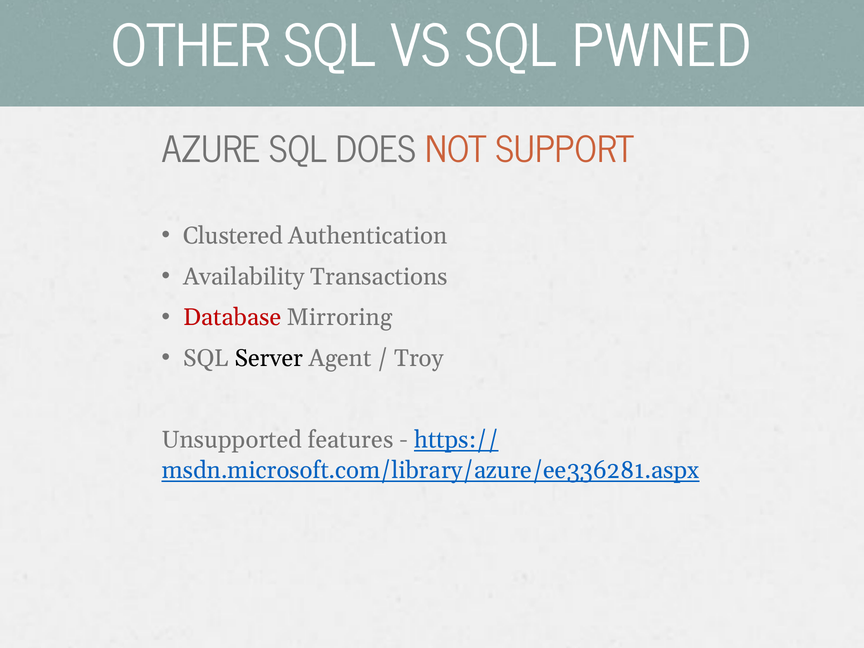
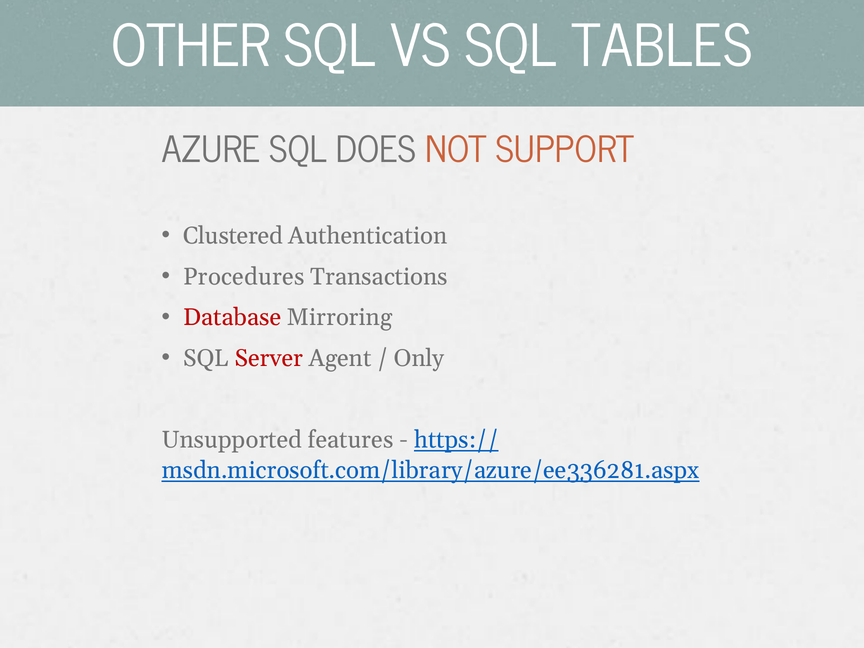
PWNED: PWNED -> TABLES
Availability: Availability -> Procedures
Server colour: black -> red
Troy: Troy -> Only
